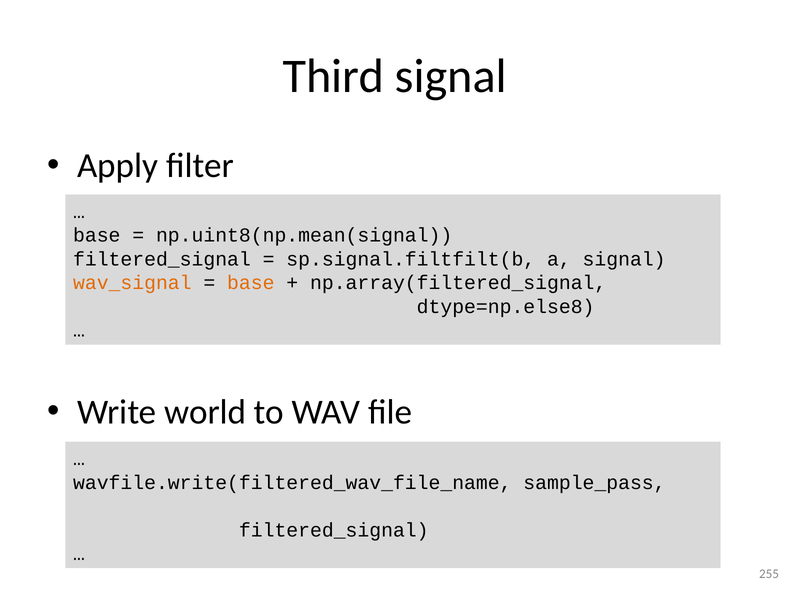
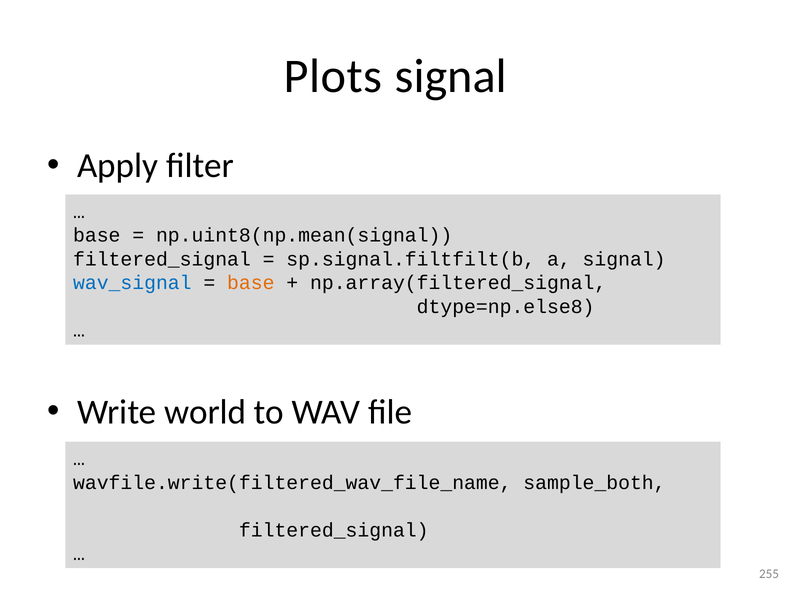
Third: Third -> Plots
wav_signal colour: orange -> blue
sample_pass: sample_pass -> sample_both
